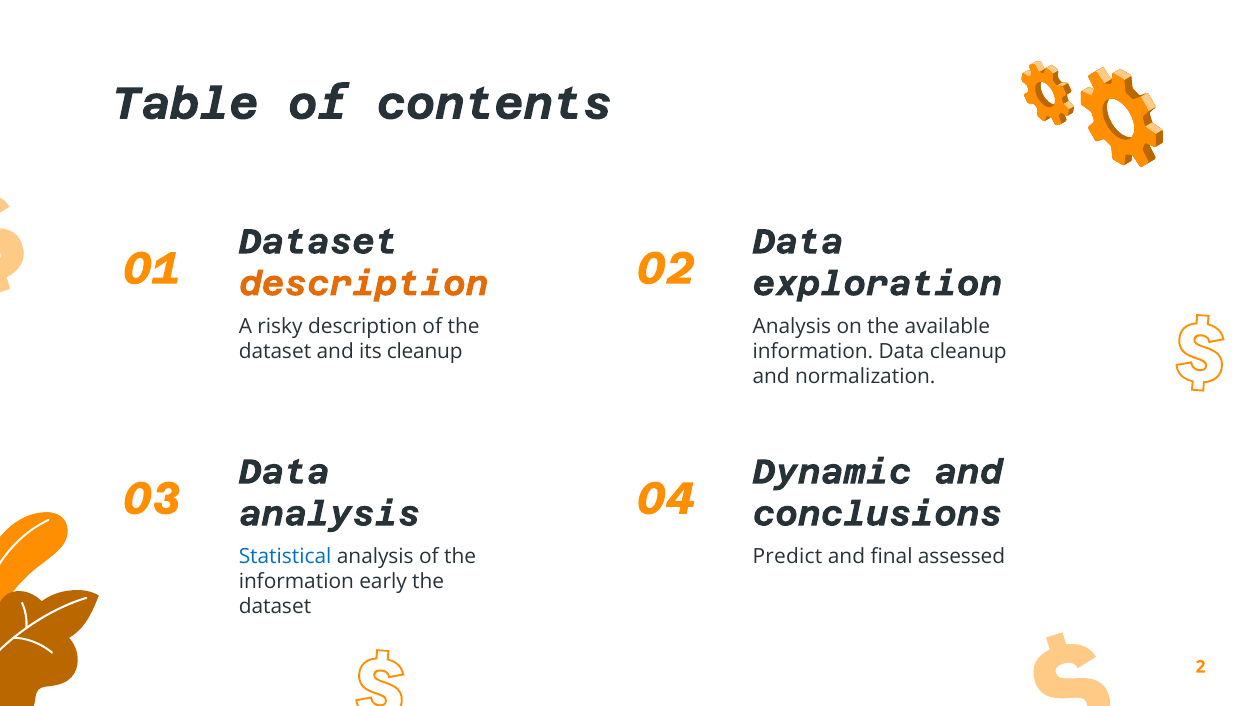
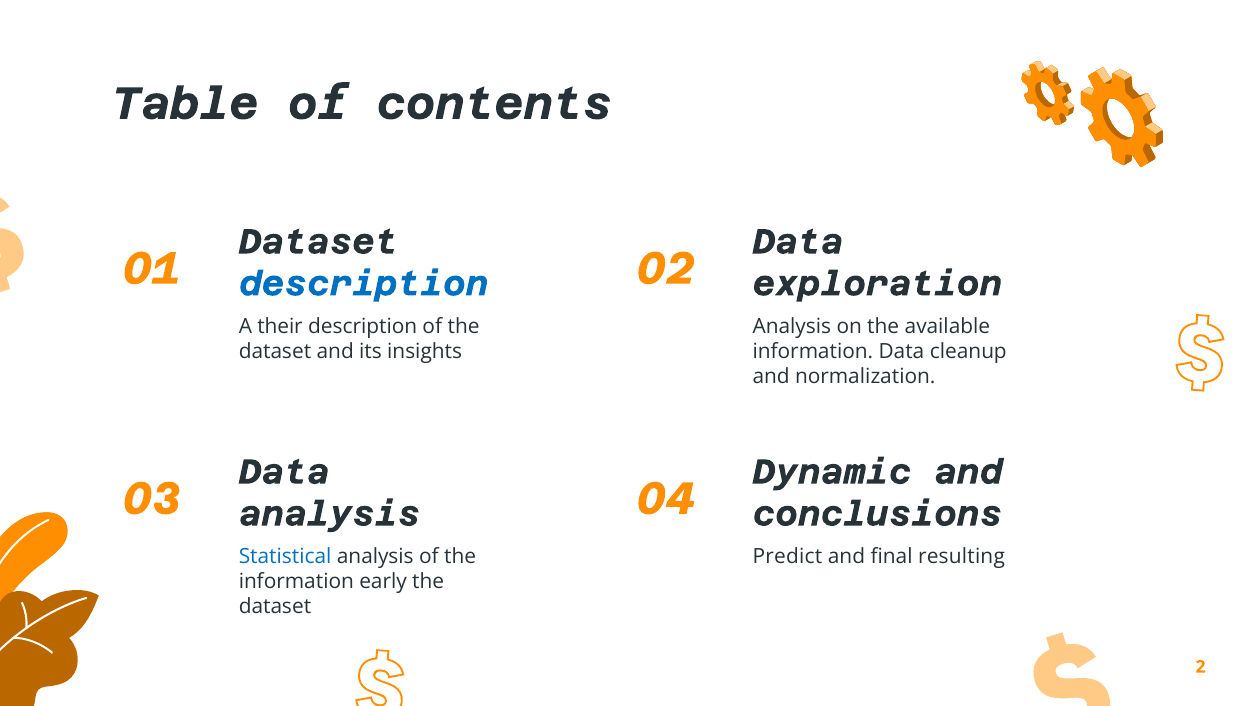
description at (364, 284) colour: orange -> blue
risky: risky -> their
its cleanup: cleanup -> insights
assessed: assessed -> resulting
